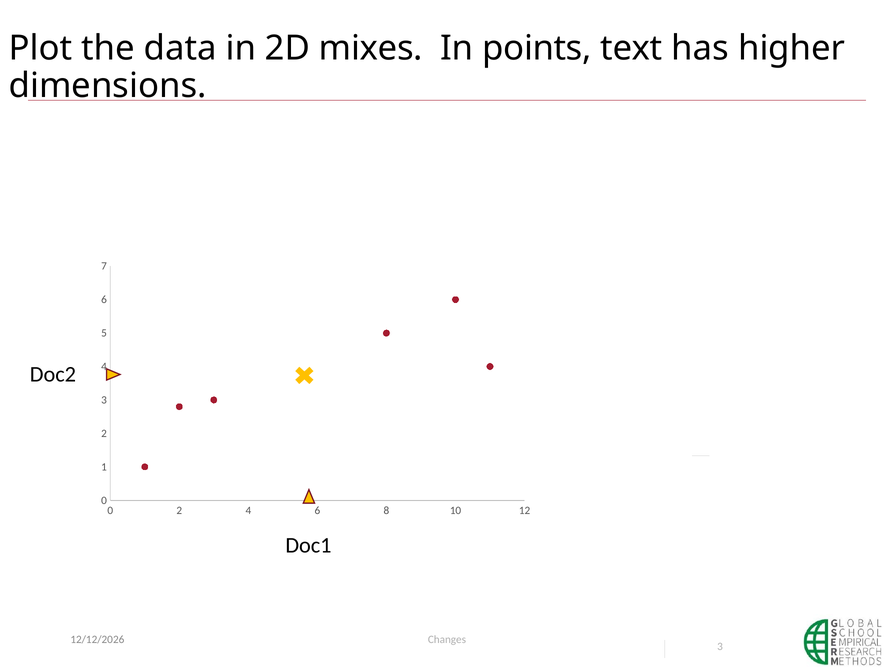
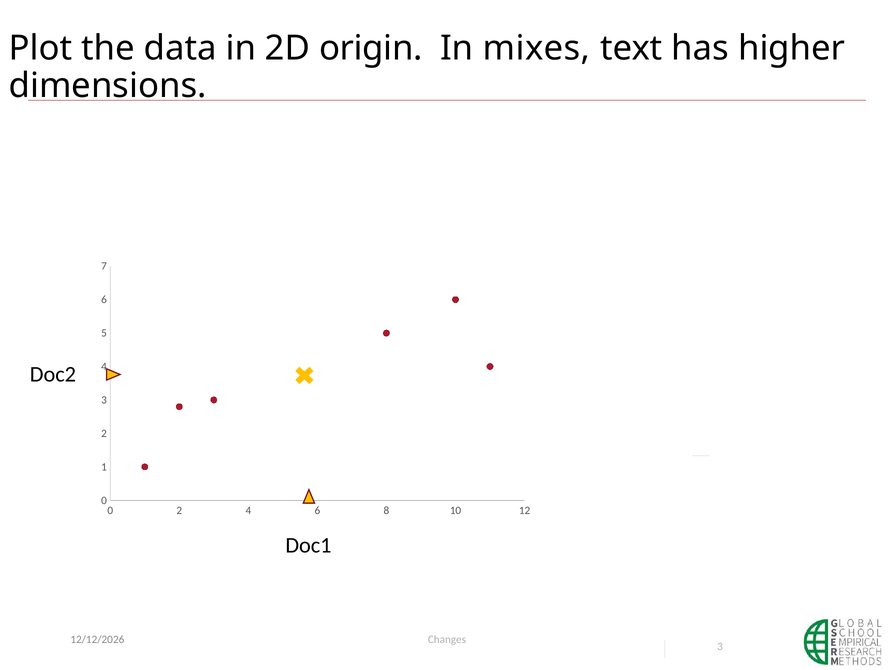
mixes: mixes -> origin
points: points -> mixes
